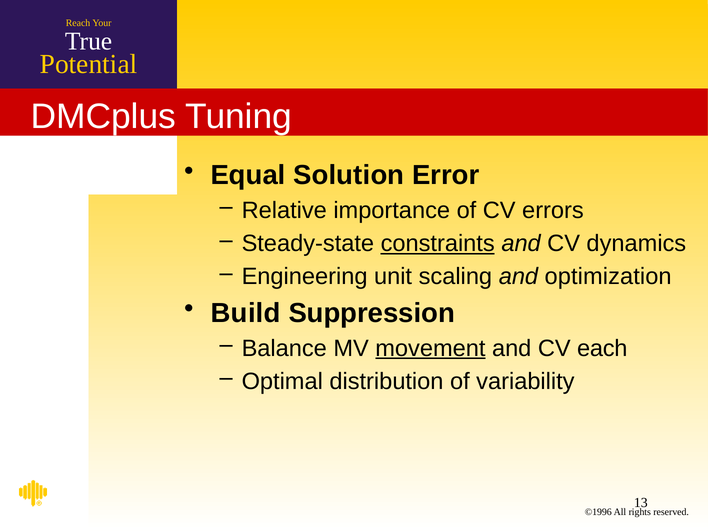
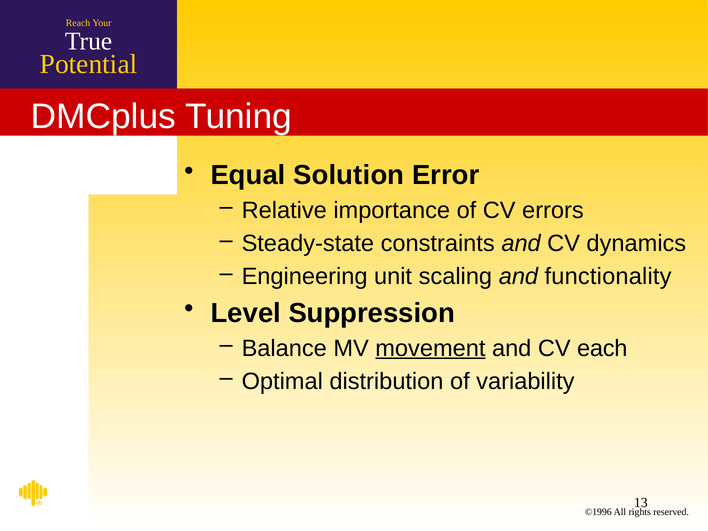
constraints underline: present -> none
optimization: optimization -> functionality
Build: Build -> Level
